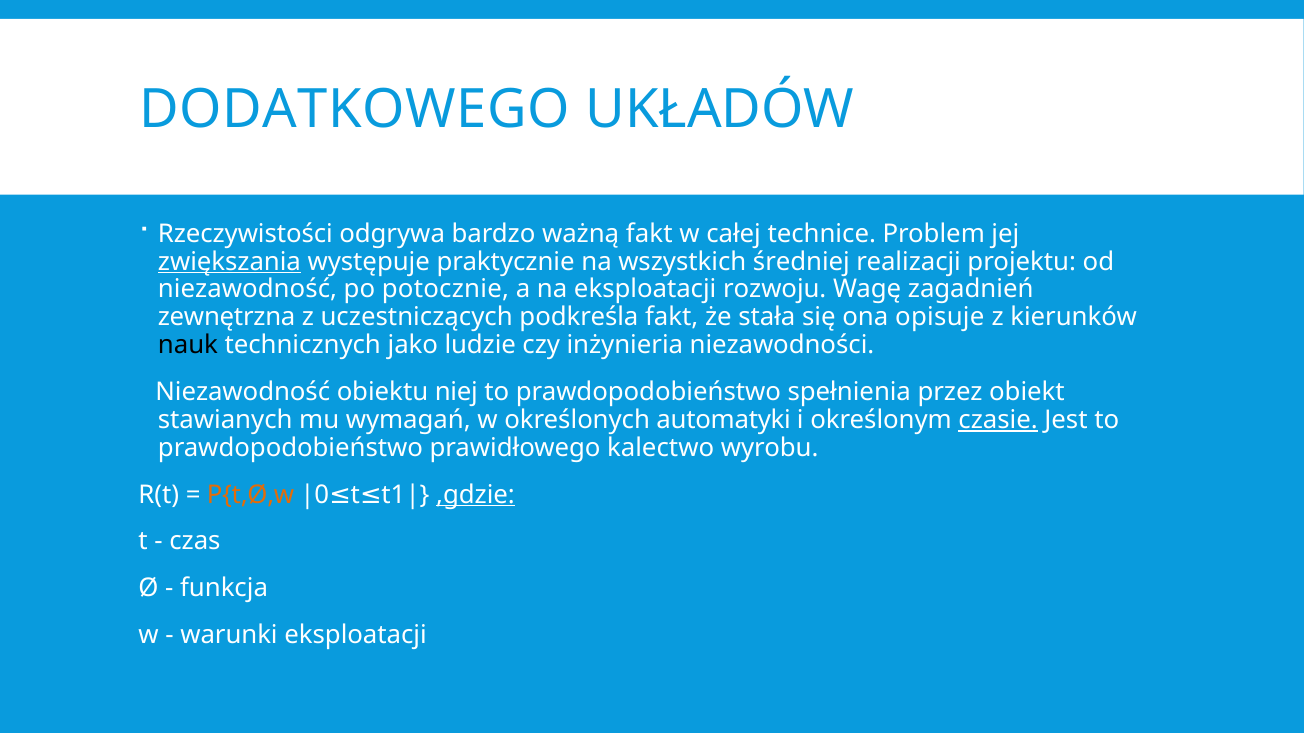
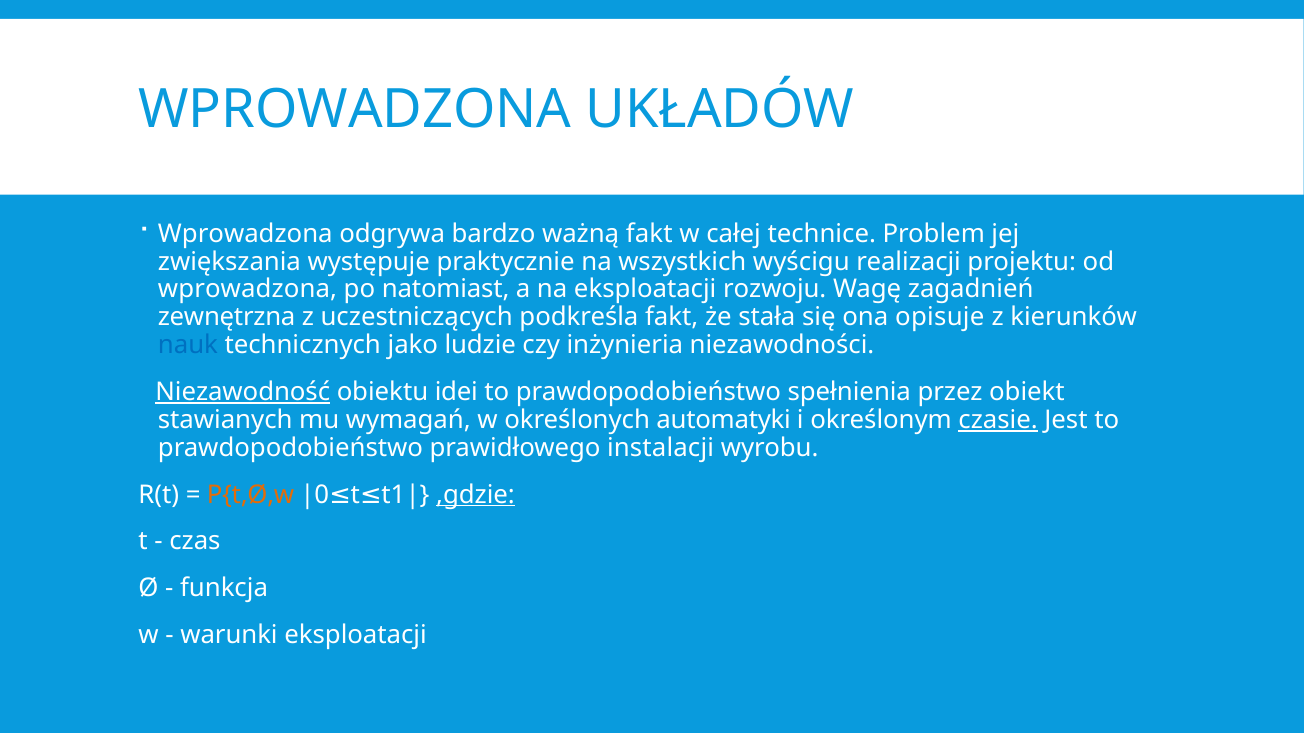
DODATKOWEGO at (355, 110): DODATKOWEGO -> WPROWADZONA
Rzeczywistości at (245, 234): Rzeczywistości -> Wprowadzona
zwiększania underline: present -> none
średniej: średniej -> wyścigu
niezawodność at (248, 290): niezawodność -> wprowadzona
potocznie: potocznie -> natomiast
nauk colour: black -> blue
Niezawodność at (243, 392) underline: none -> present
niej: niej -> idei
kalectwo: kalectwo -> instalacji
